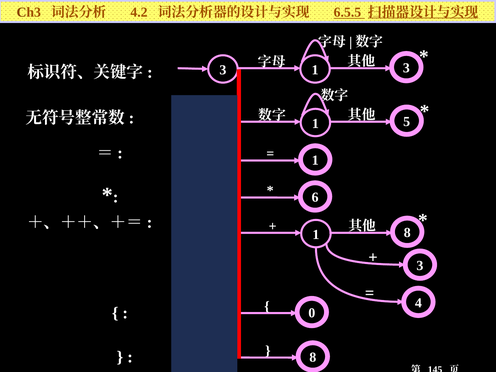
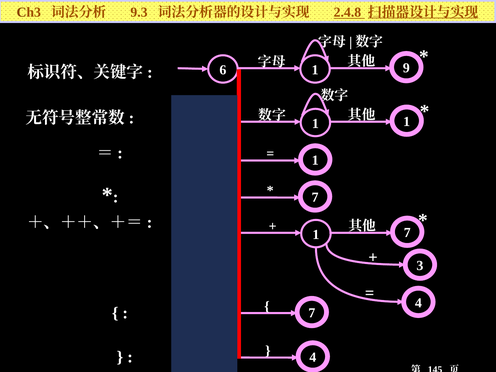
4.2: 4.2 -> 9.3
6.5.5: 6.5.5 -> 2.4.8
1 3: 3 -> 9
3 at (223, 70): 3 -> 6
1 5: 5 -> 1
6 at (315, 197): 6 -> 7
1 8: 8 -> 7
0 at (312, 313): 0 -> 7
8 at (313, 357): 8 -> 4
